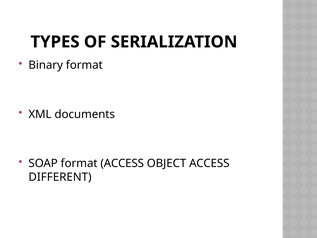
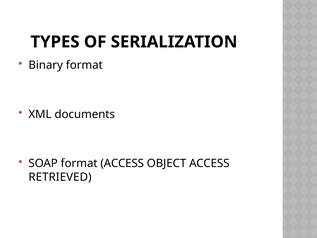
DIFFERENT: DIFFERENT -> RETRIEVED
